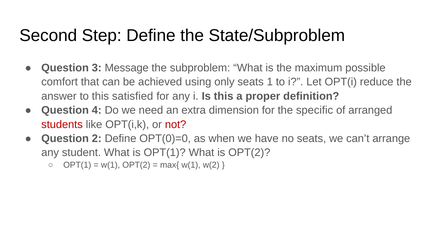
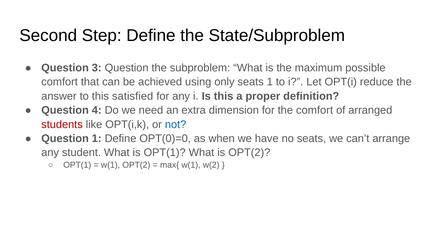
3 Message: Message -> Question
the specific: specific -> comfort
not colour: red -> blue
Question 2: 2 -> 1
